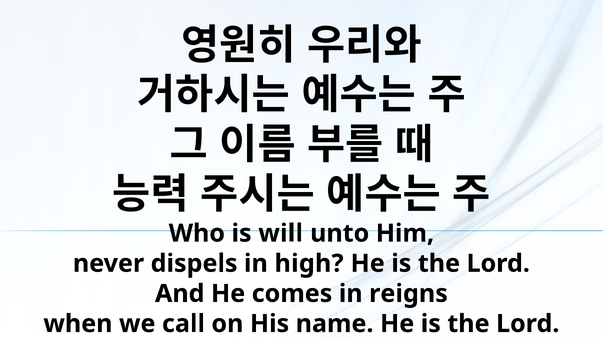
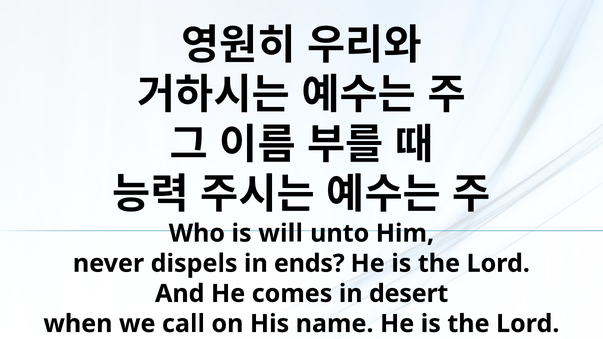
high: high -> ends
reigns: reigns -> desert
